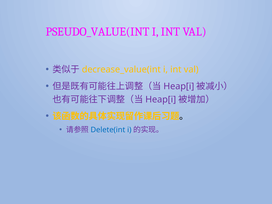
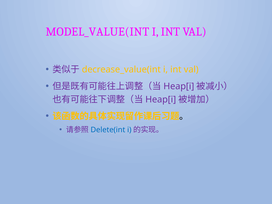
PSEUDO_VALUE(INT: PSEUDO_VALUE(INT -> MODEL_VALUE(INT
